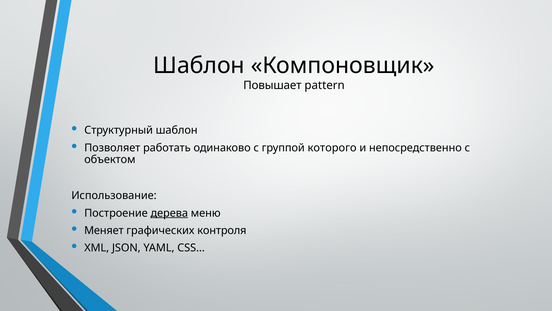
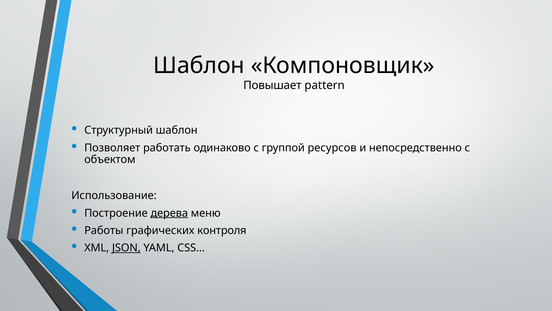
которого: которого -> ресурсов
Меняет: Меняет -> Работы
JSON underline: none -> present
